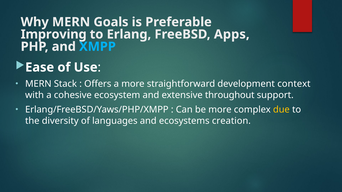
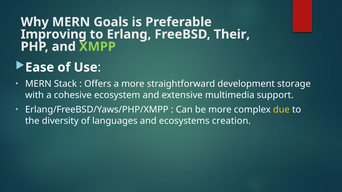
Apps: Apps -> Their
XMPP colour: light blue -> light green
context: context -> storage
throughout: throughout -> multimedia
